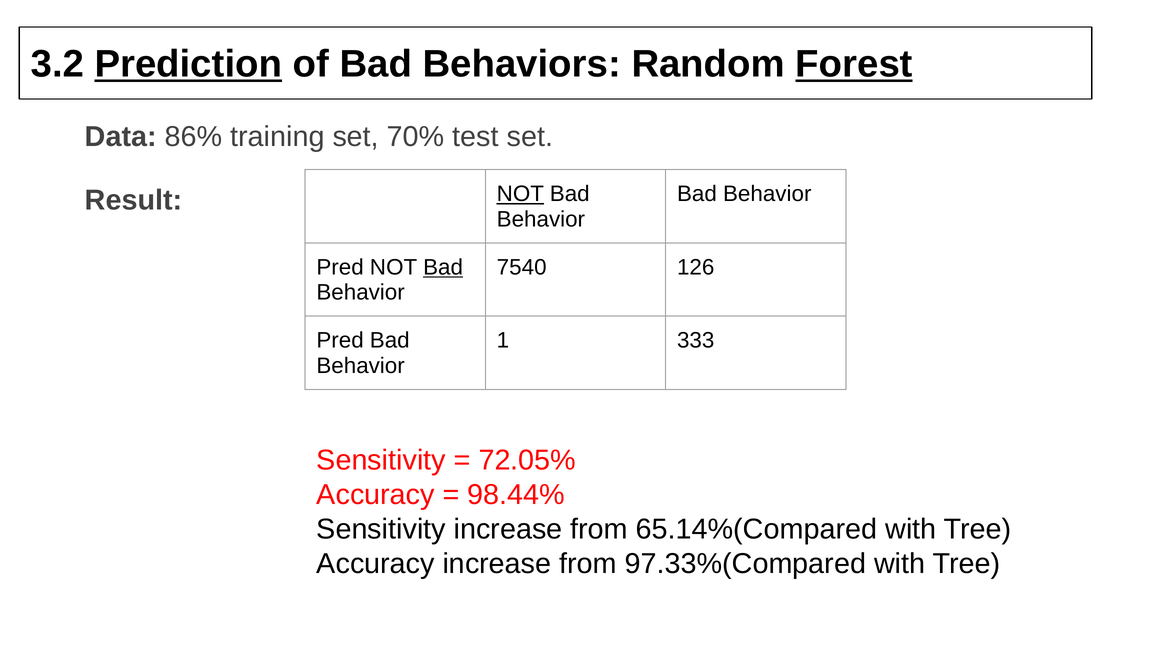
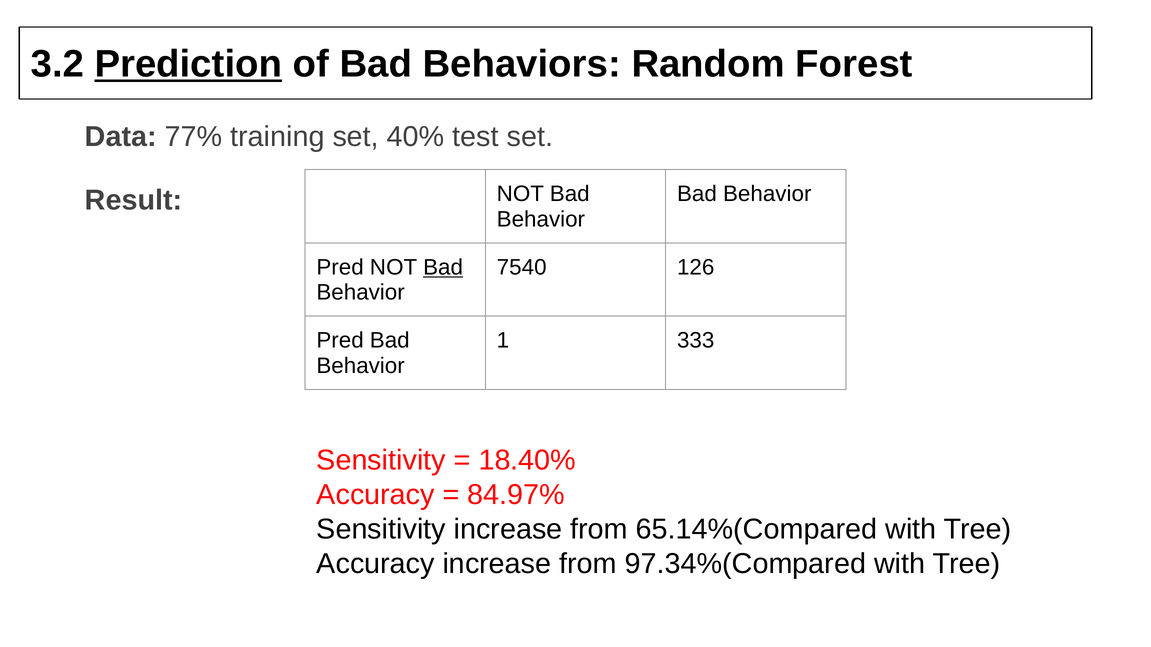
Forest underline: present -> none
86%: 86% -> 77%
70%: 70% -> 40%
NOT at (520, 194) underline: present -> none
72.05%: 72.05% -> 18.40%
98.44%: 98.44% -> 84.97%
97.33%(Compared: 97.33%(Compared -> 97.34%(Compared
